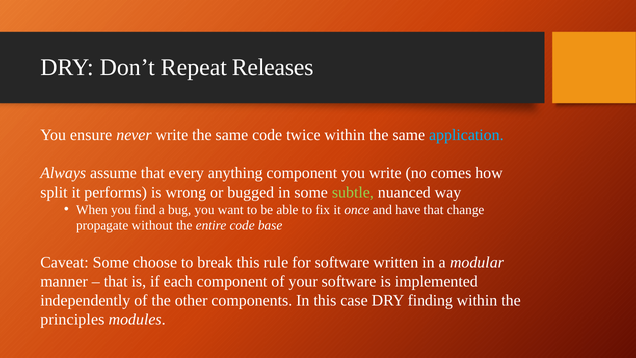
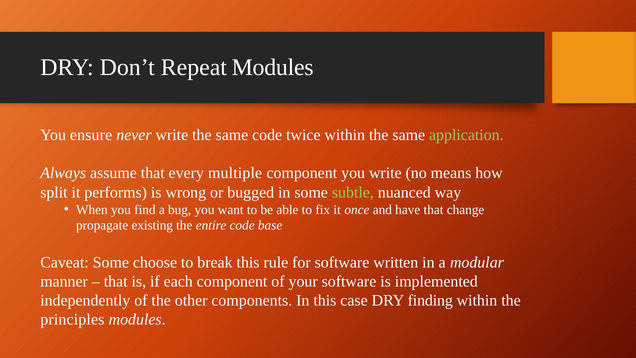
Repeat Releases: Releases -> Modules
application colour: light blue -> light green
anything: anything -> multiple
comes: comes -> means
without: without -> existing
